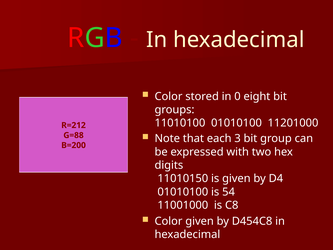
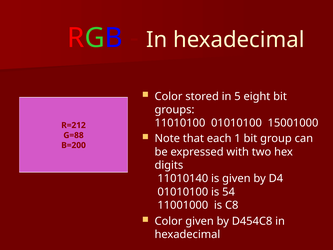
0: 0 -> 5
11201000: 11201000 -> 15001000
3: 3 -> 1
11010150: 11010150 -> 11010140
